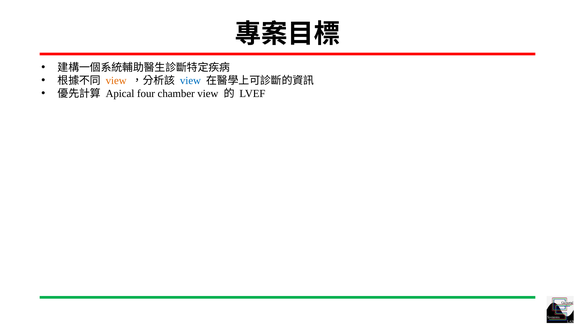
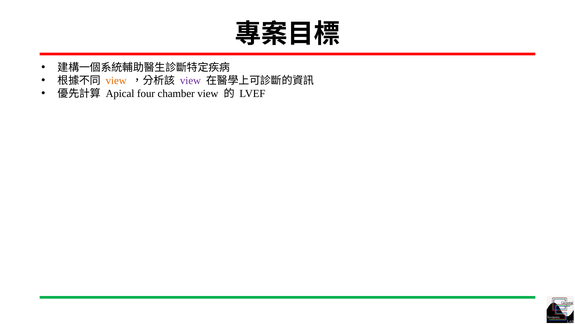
view at (190, 80) colour: blue -> purple
